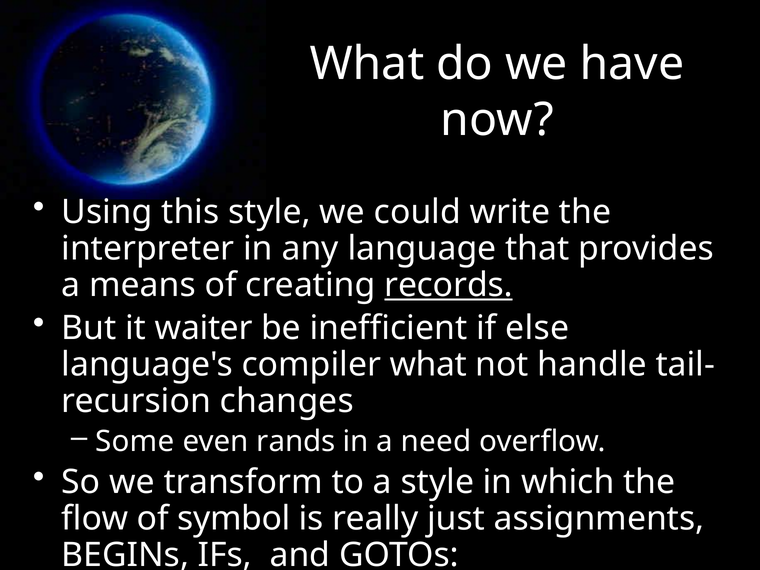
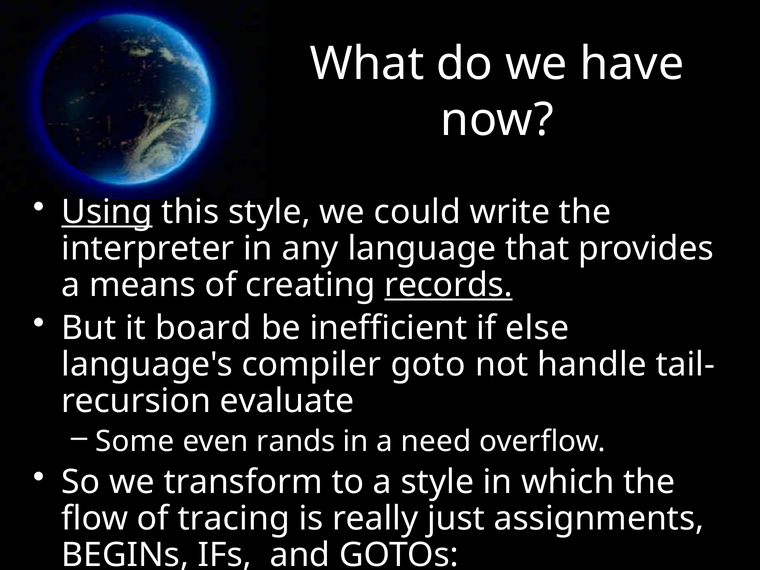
Using underline: none -> present
waiter: waiter -> board
compiler what: what -> goto
changes: changes -> evaluate
symbol: symbol -> tracing
